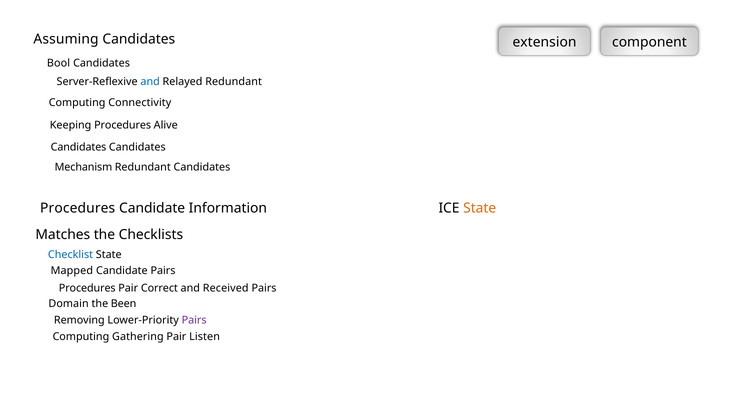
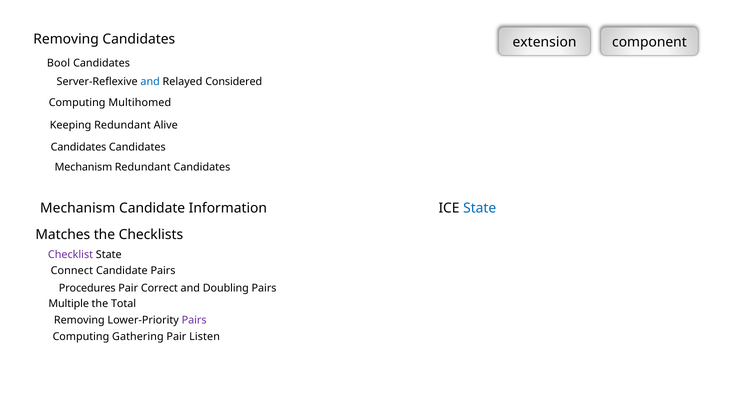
Assuming at (66, 39): Assuming -> Removing
Relayed Redundant: Redundant -> Considered
Connectivity: Connectivity -> Multihomed
Keeping Procedures: Procedures -> Redundant
Procedures at (78, 208): Procedures -> Mechanism
State at (480, 208) colour: orange -> blue
Checklist colour: blue -> purple
Mapped: Mapped -> Connect
Received: Received -> Doubling
Domain: Domain -> Multiple
Been: Been -> Total
